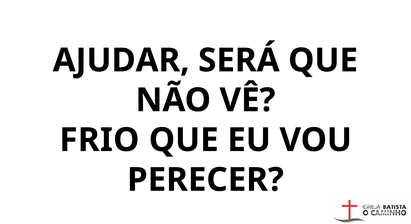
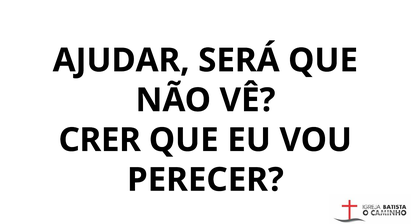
FRIO: FRIO -> CRER
